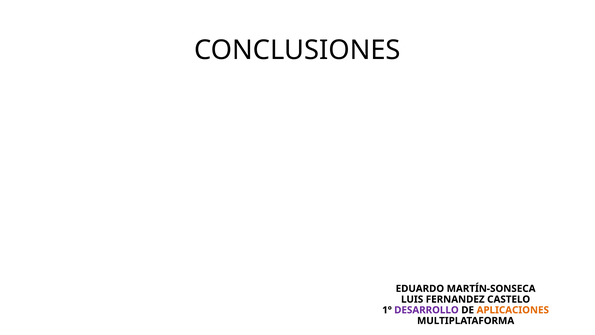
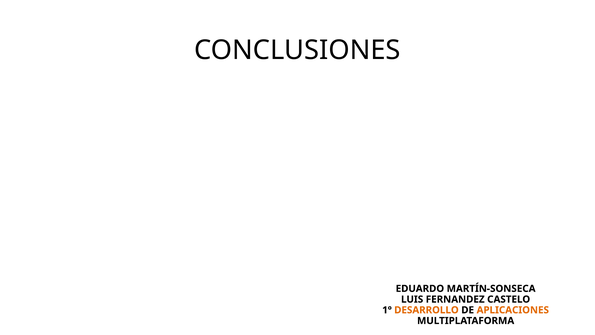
DESARROLLO colour: purple -> orange
